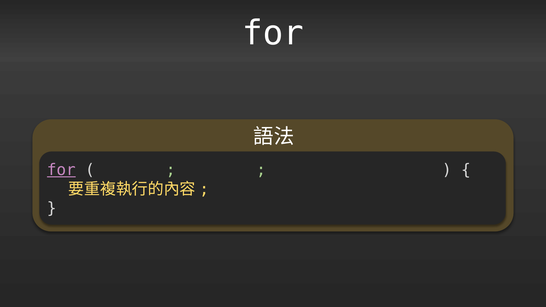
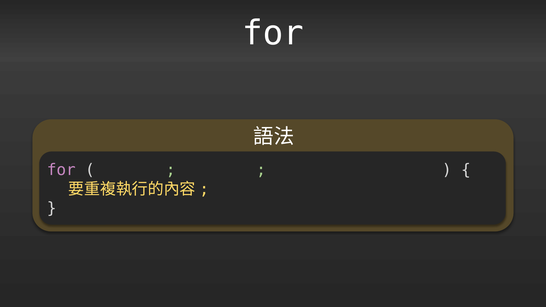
for at (61, 170) underline: present -> none
